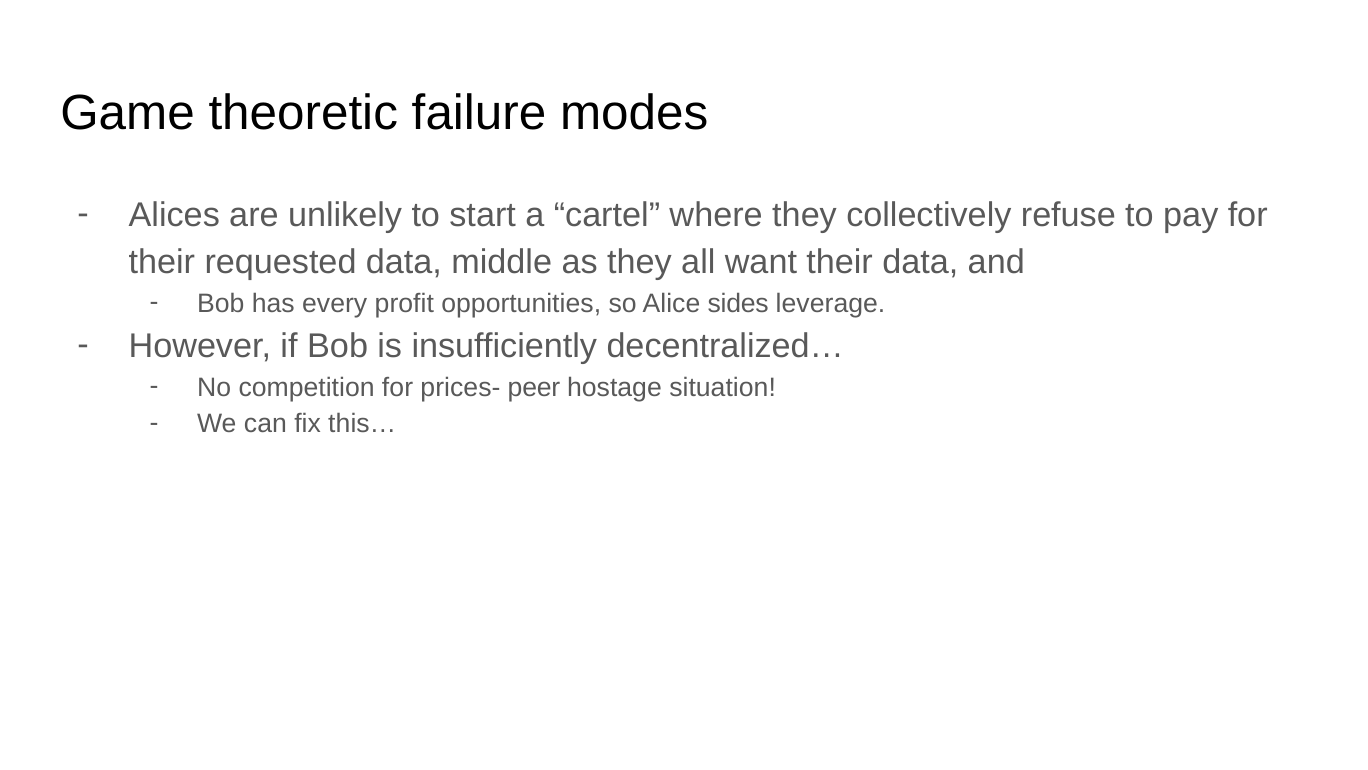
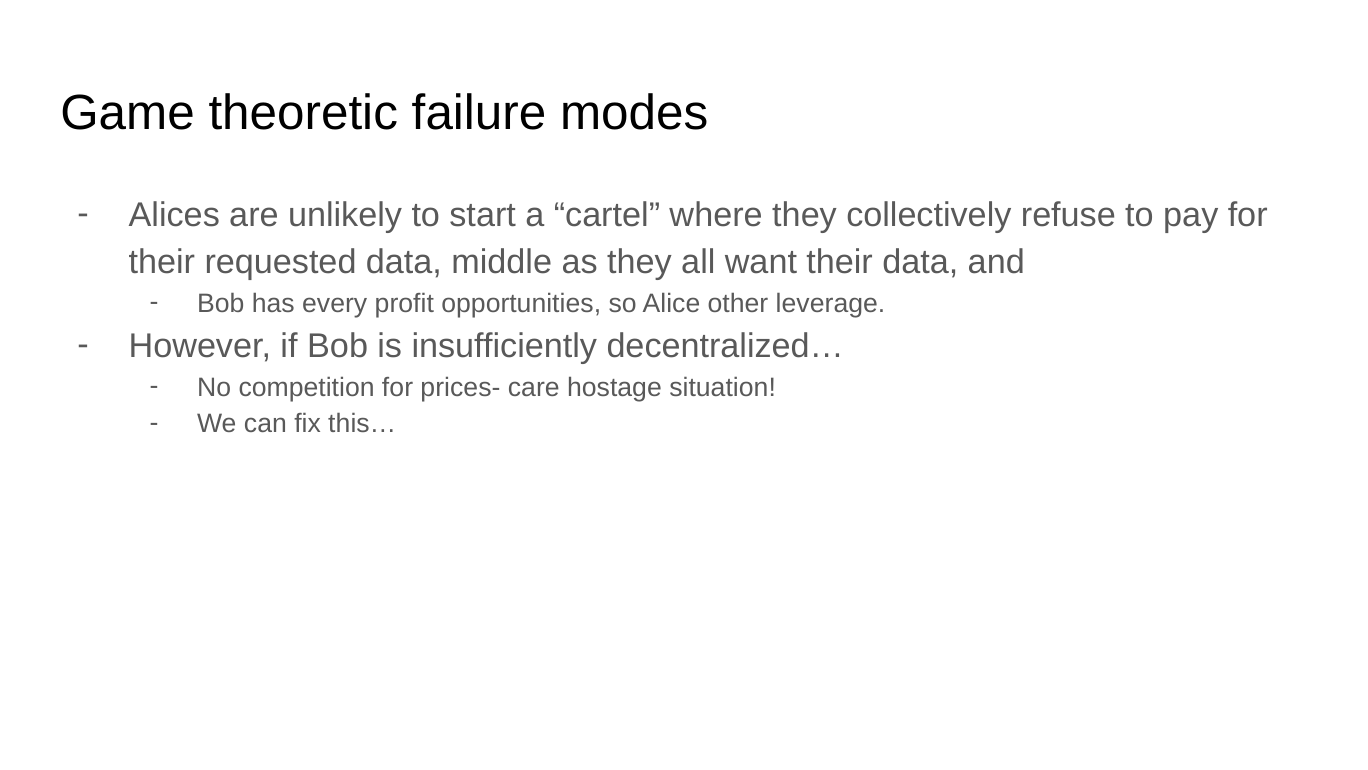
sides: sides -> other
peer: peer -> care
